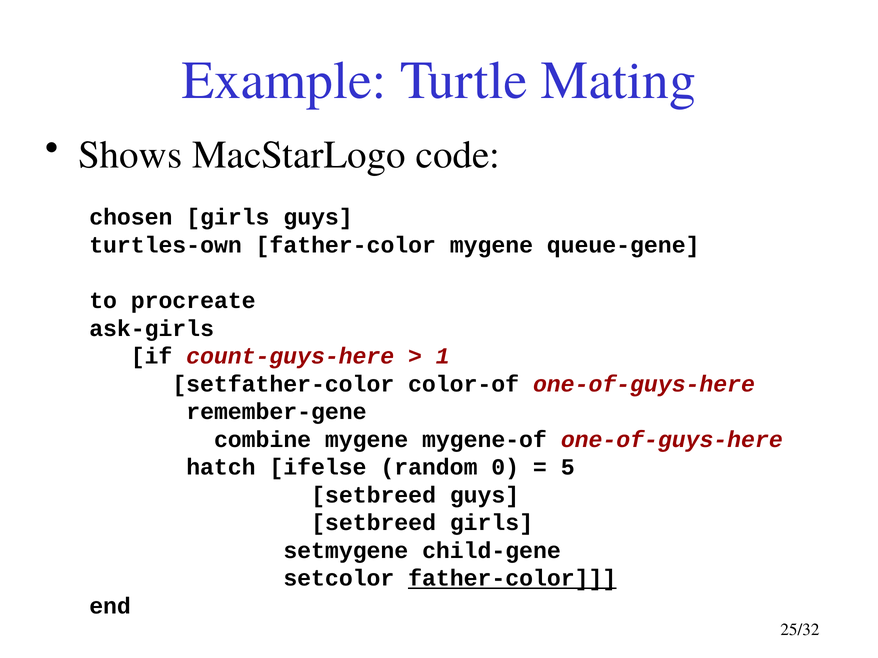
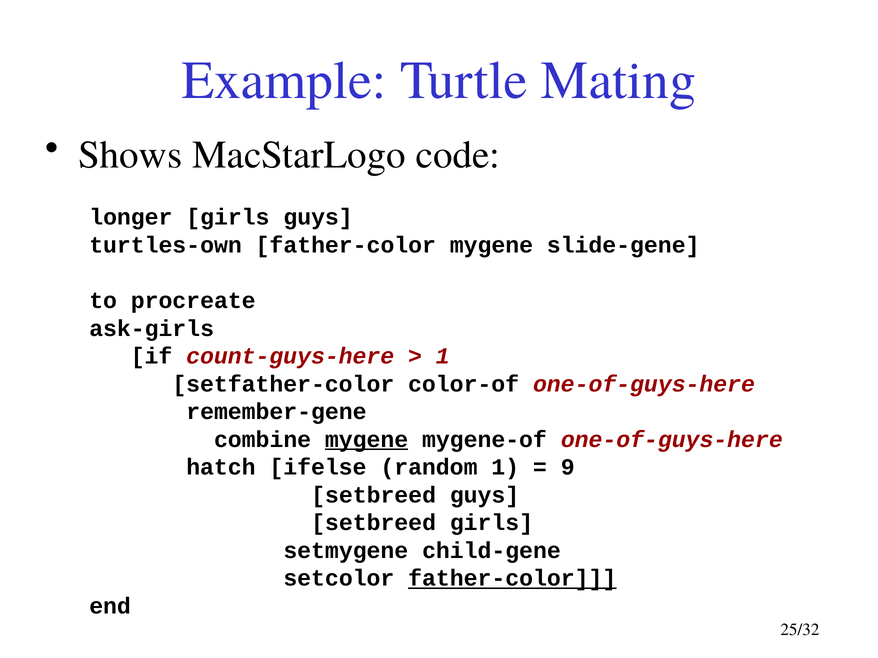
chosen: chosen -> longer
queue-gene: queue-gene -> slide-gene
mygene at (367, 440) underline: none -> present
random 0: 0 -> 1
5: 5 -> 9
